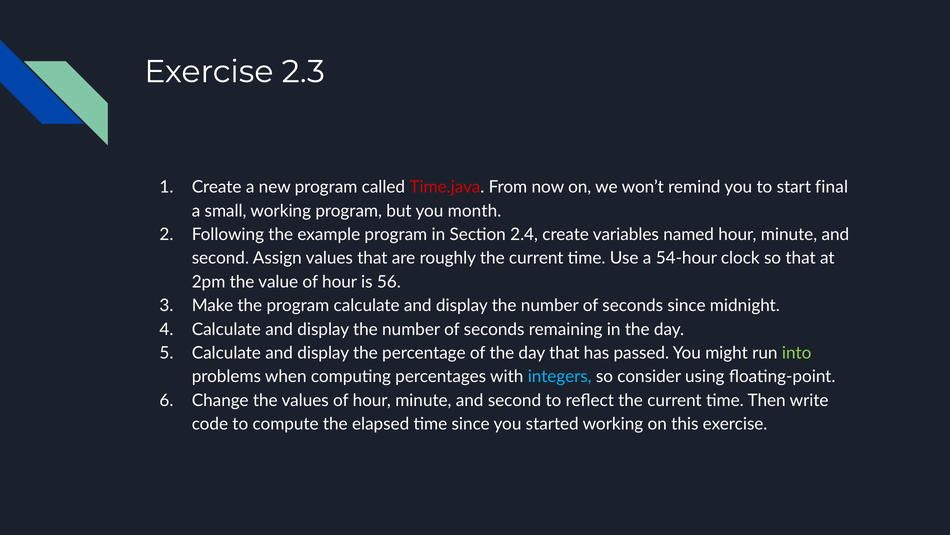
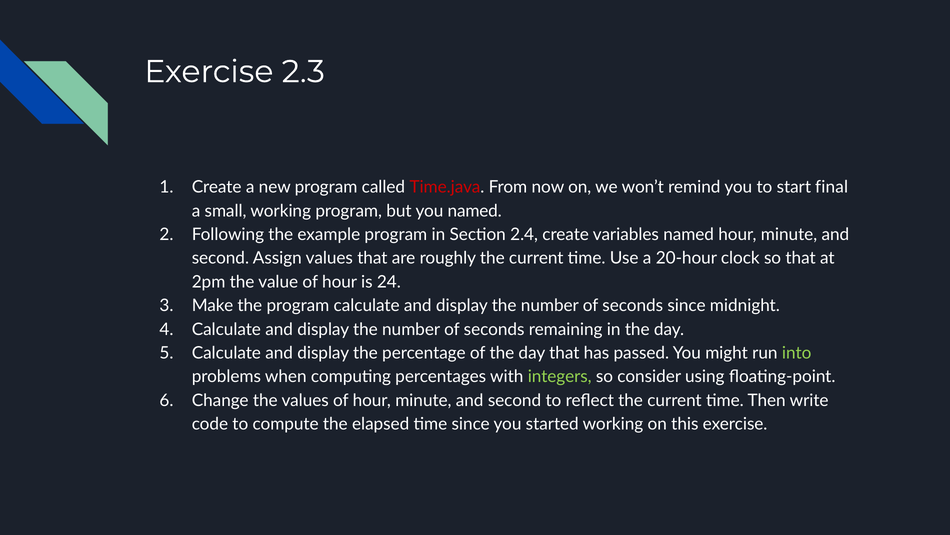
you month: month -> named
54-hour: 54-hour -> 20-hour
56: 56 -> 24
integers colour: light blue -> light green
